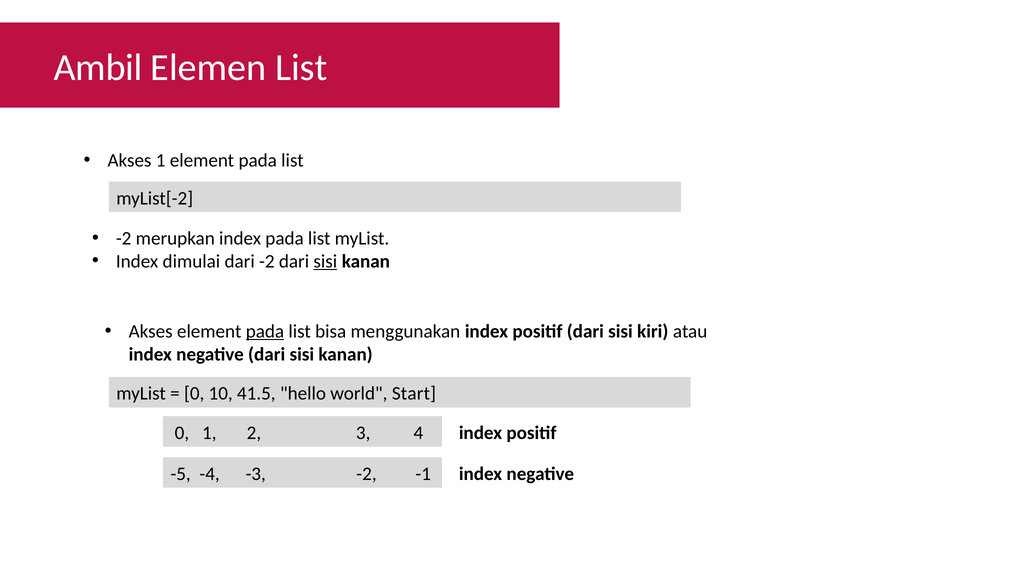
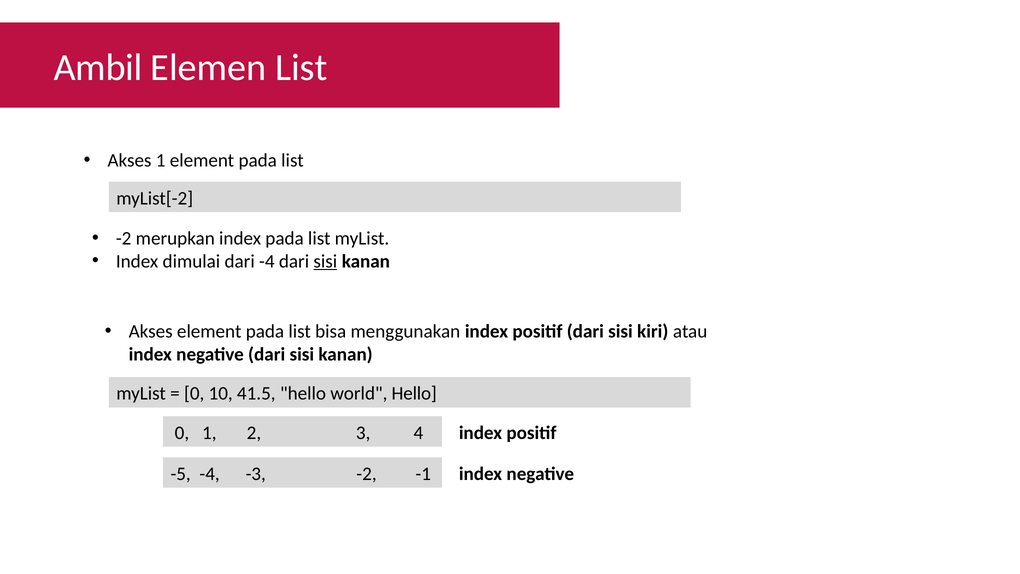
dari -2: -2 -> -4
pada at (265, 331) underline: present -> none
world Start: Start -> Hello
